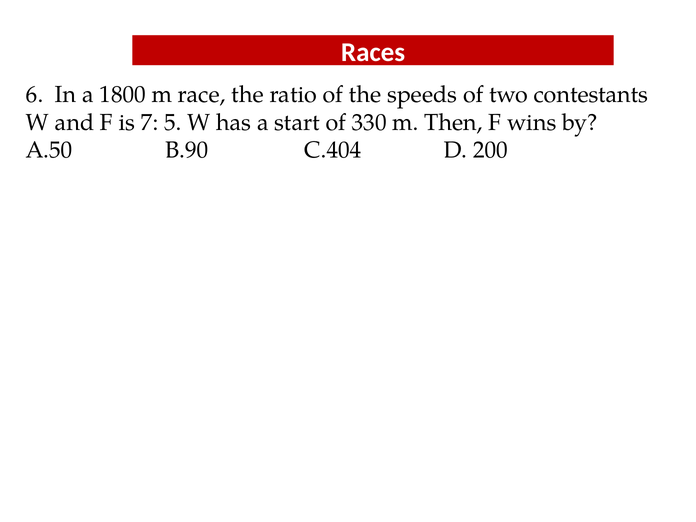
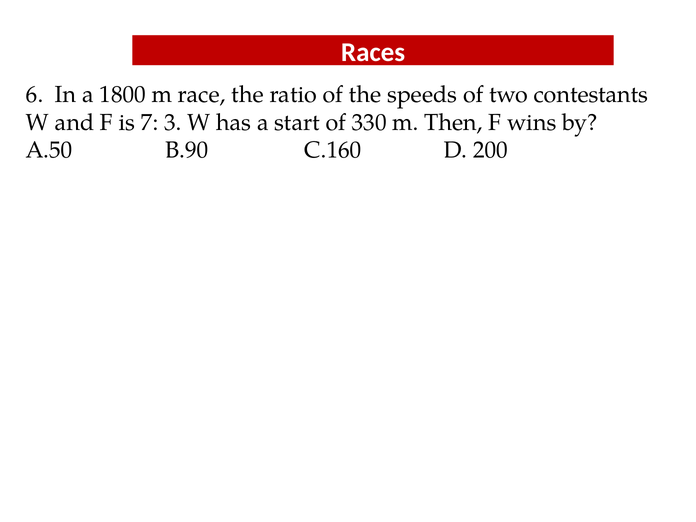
5: 5 -> 3
C.404: C.404 -> C.160
